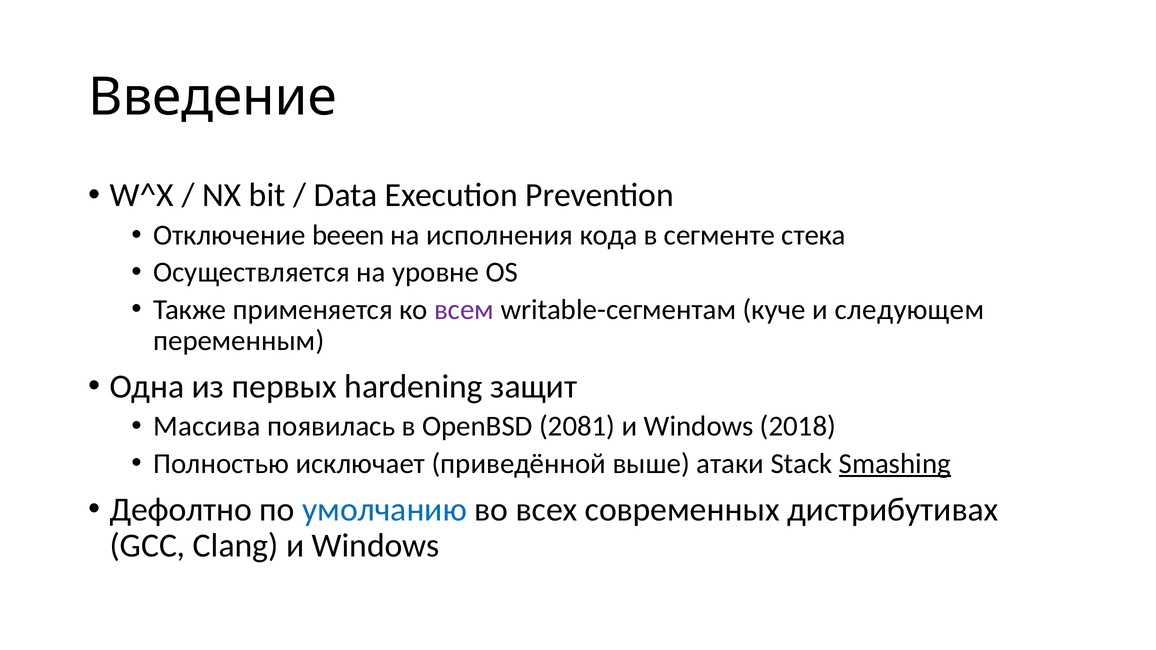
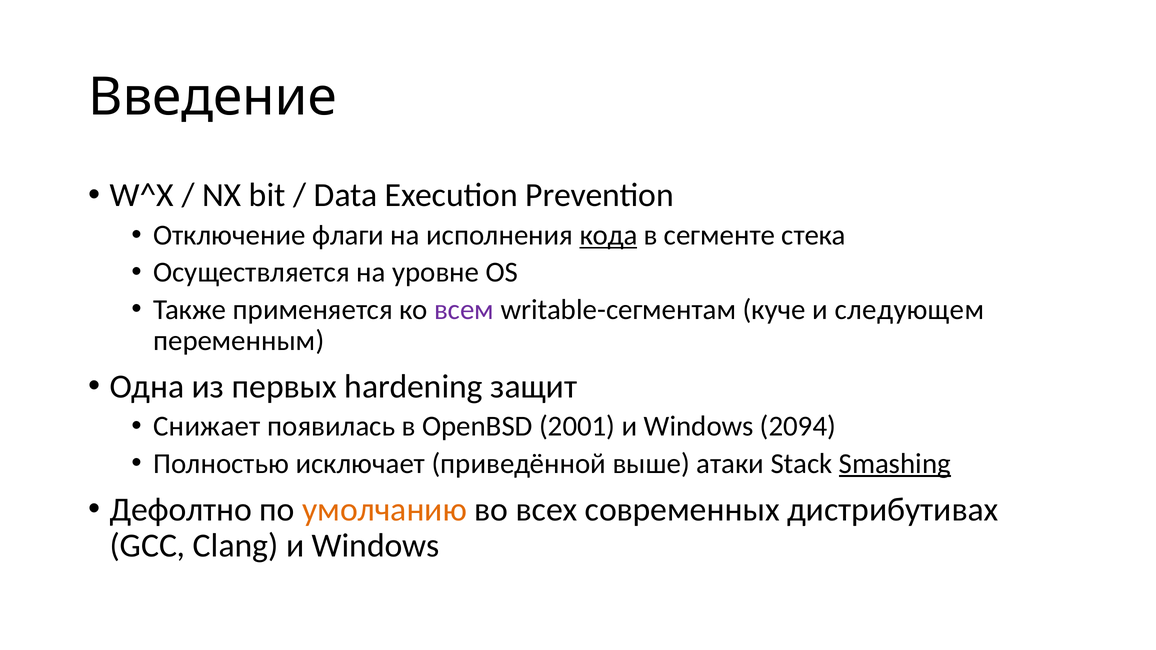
beeen: beeen -> флаги
кода underline: none -> present
Массива: Массива -> Снижает
2081: 2081 -> 2001
2018: 2018 -> 2094
умолчанию colour: blue -> orange
